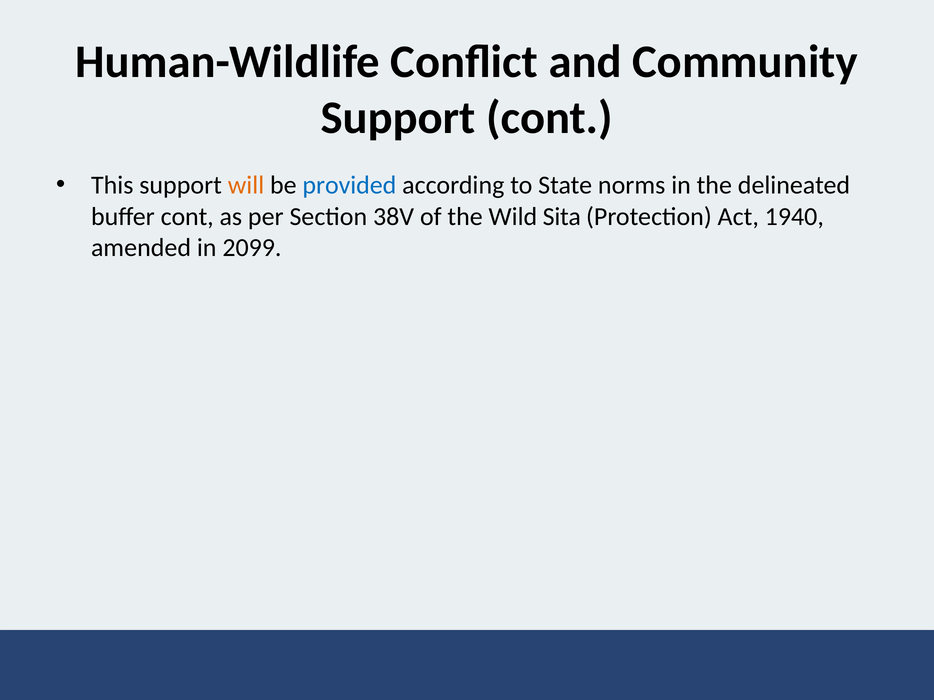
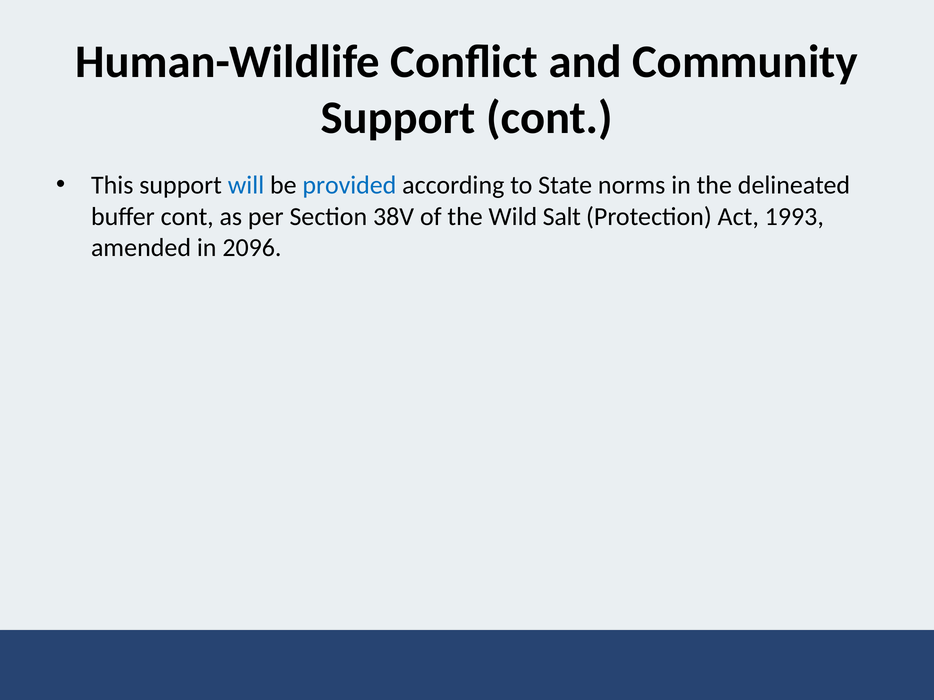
will colour: orange -> blue
Sita: Sita -> Salt
1940: 1940 -> 1993
2099: 2099 -> 2096
